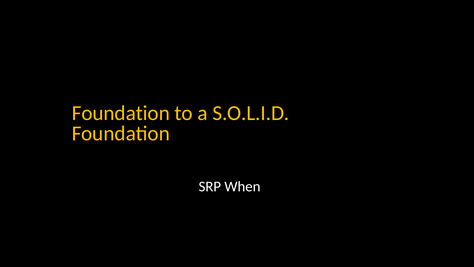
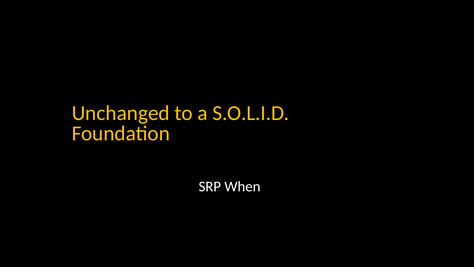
Foundation at (121, 113): Foundation -> Unchanged
